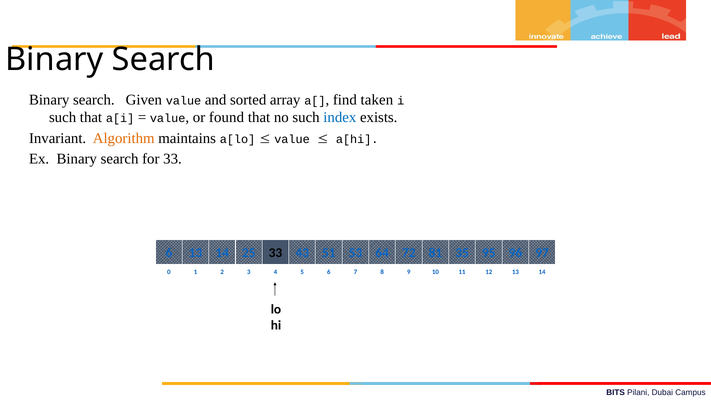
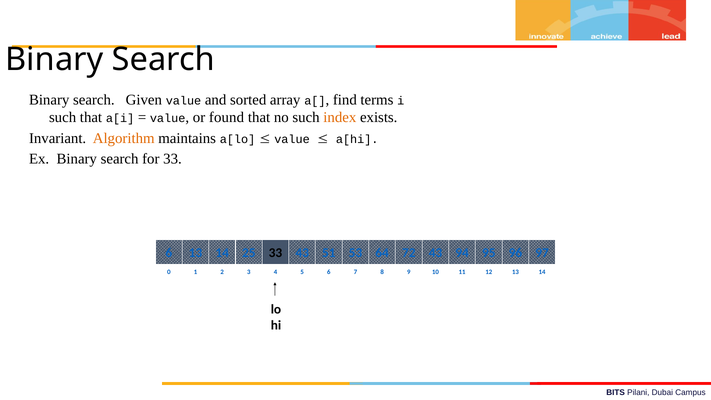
taken: taken -> terms
index colour: blue -> orange
53 81: 81 -> 43
35: 35 -> 94
